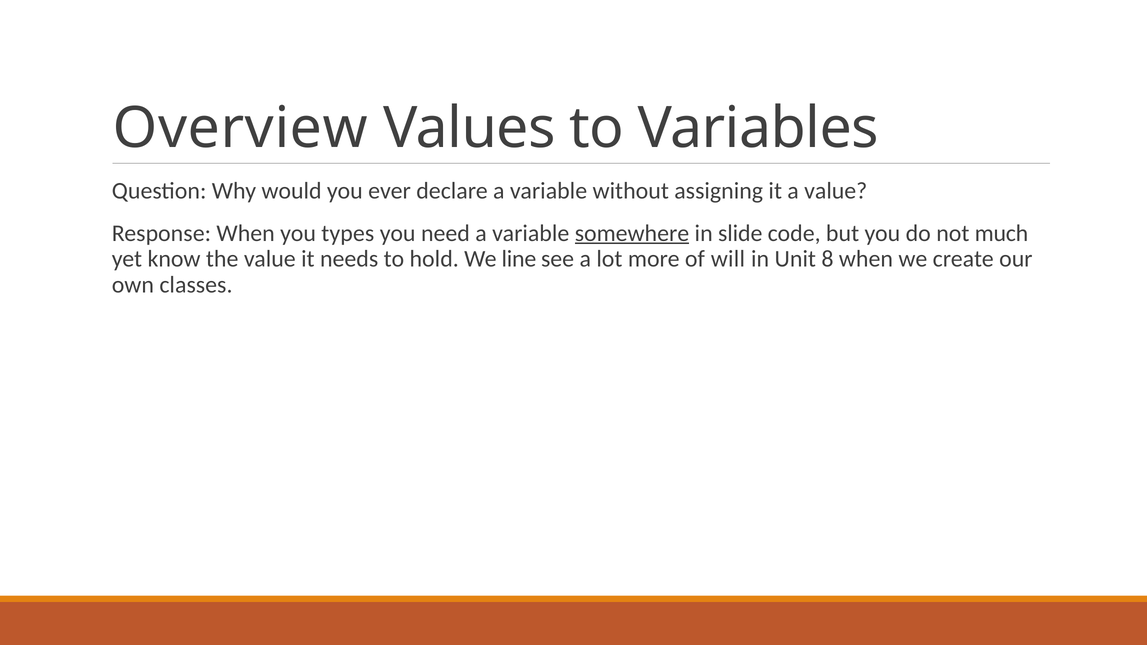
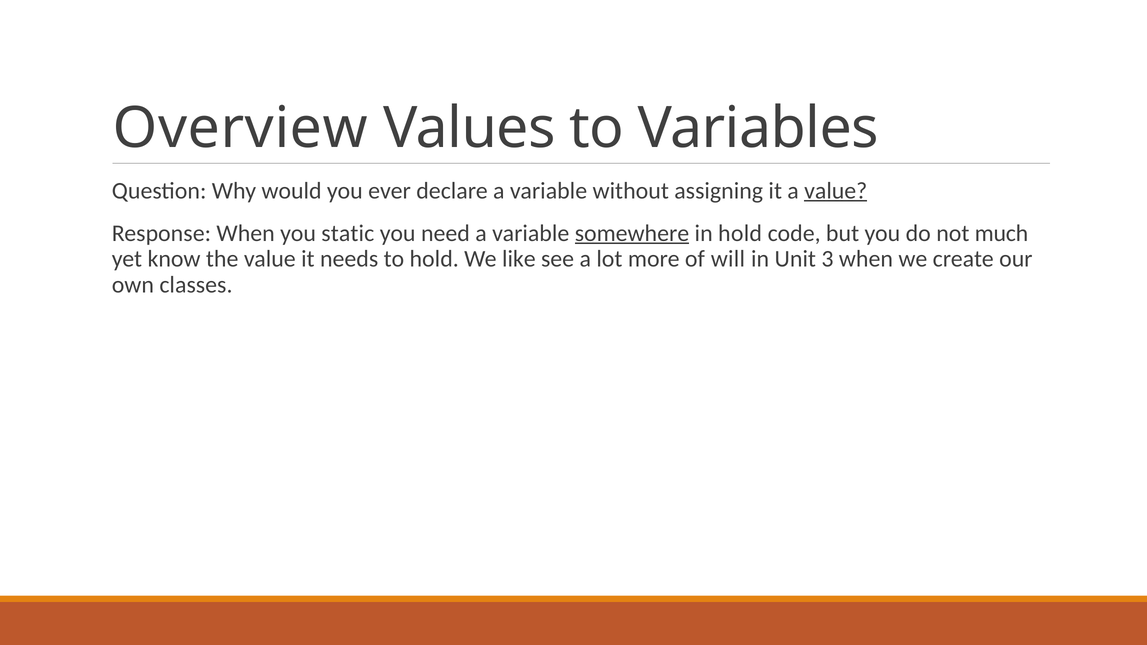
value at (836, 191) underline: none -> present
types: types -> static
in slide: slide -> hold
line: line -> like
8: 8 -> 3
